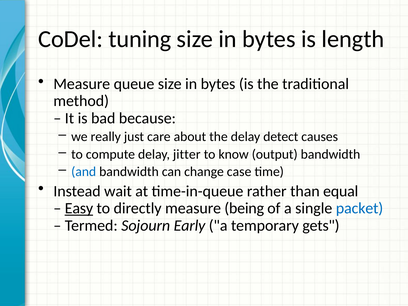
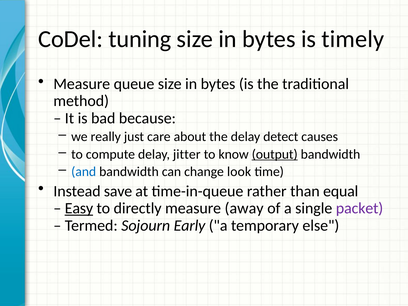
length: length -> timely
output underline: none -> present
case: case -> look
wait: wait -> save
being: being -> away
packet colour: blue -> purple
gets: gets -> else
